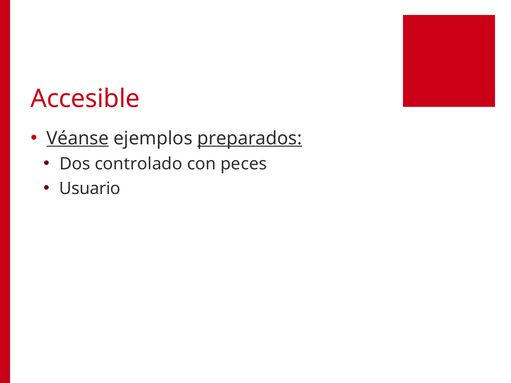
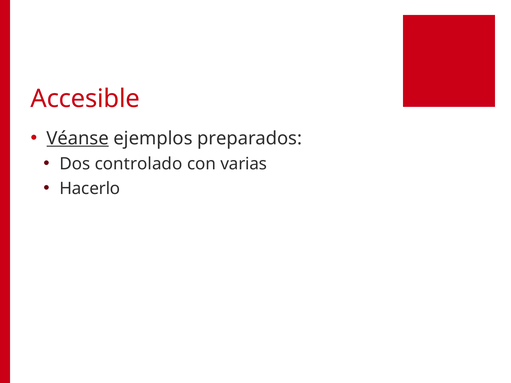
preparados underline: present -> none
peces: peces -> varias
Usuario: Usuario -> Hacerlo
